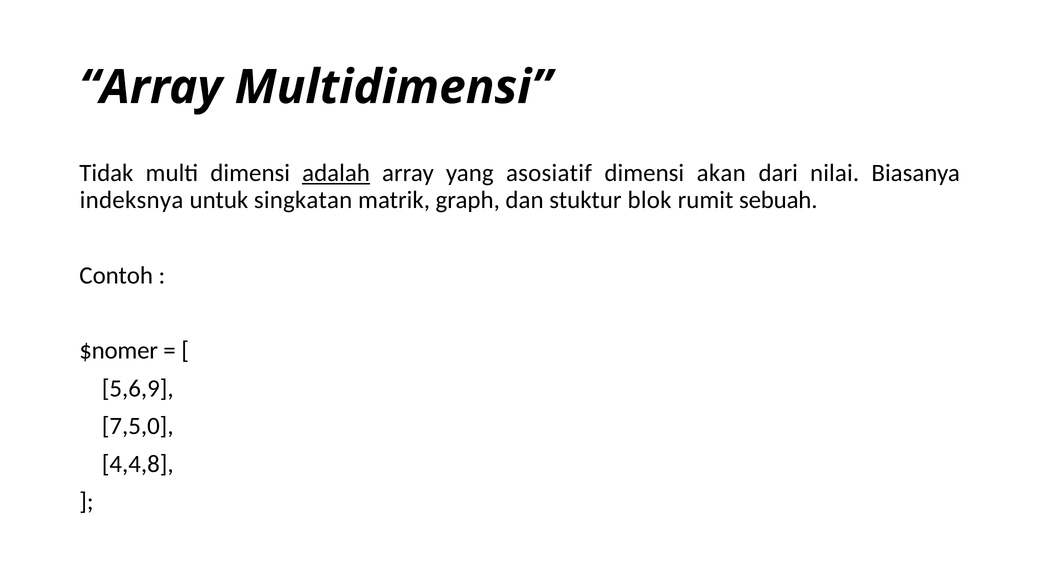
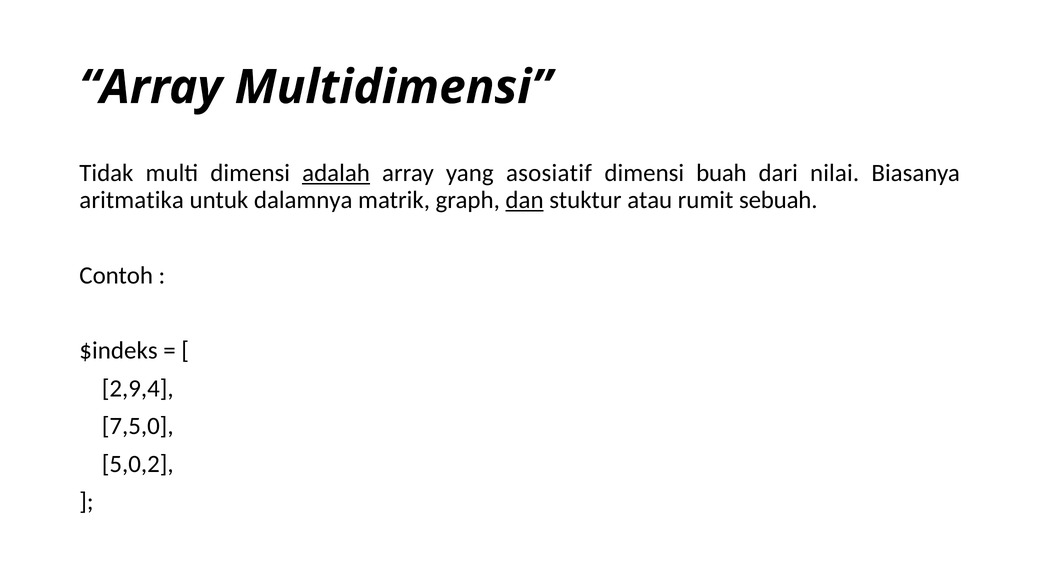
akan: akan -> buah
indeksnya: indeksnya -> aritmatika
singkatan: singkatan -> dalamnya
dan underline: none -> present
blok: blok -> atau
$nomer: $nomer -> $indeks
5,6,9: 5,6,9 -> 2,9,4
4,4,8: 4,4,8 -> 5,0,2
